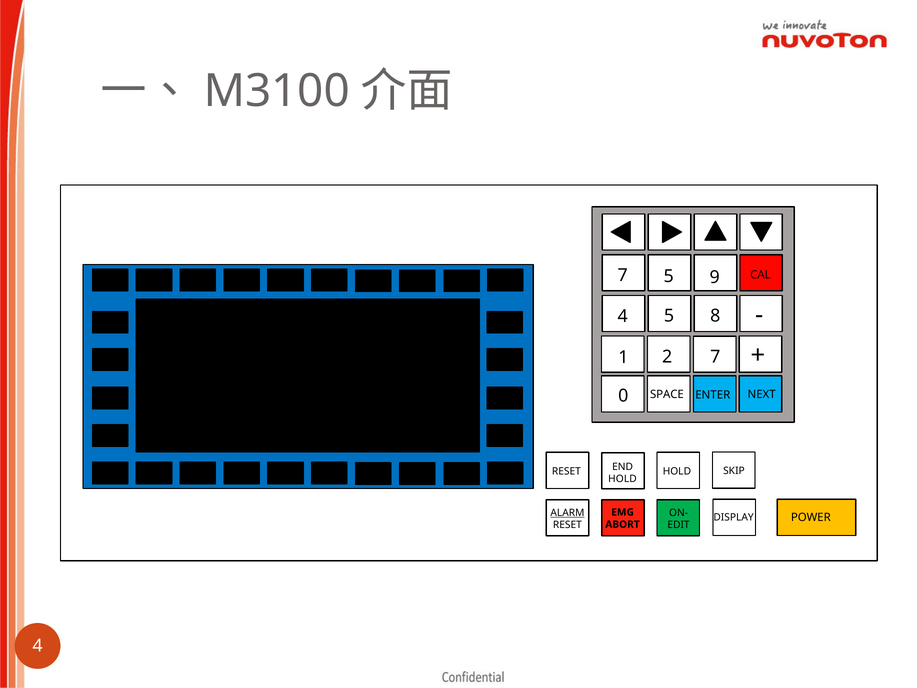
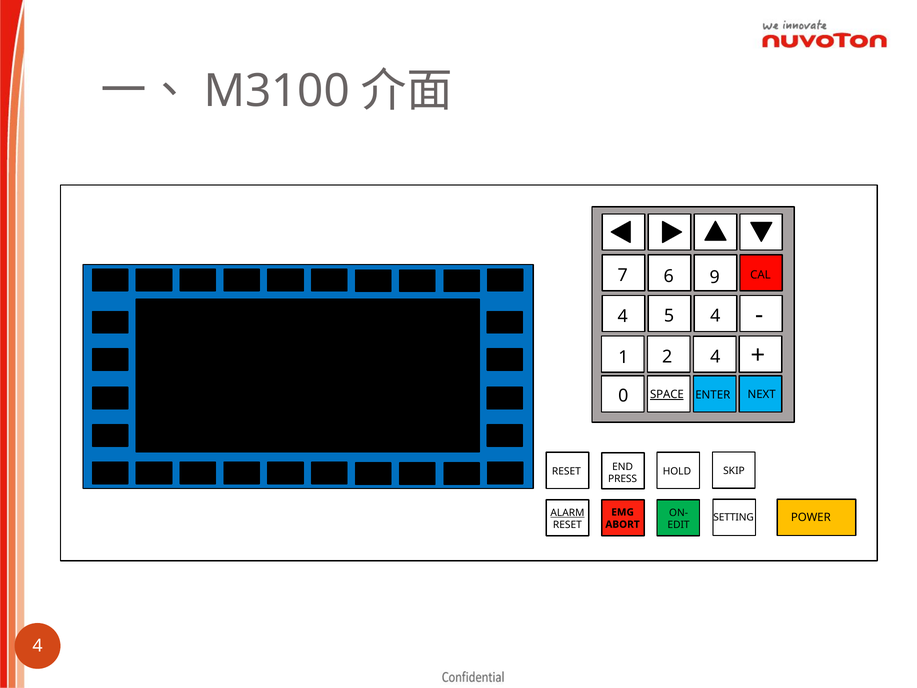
7 5: 5 -> 6
5 8: 8 -> 4
1 7: 7 -> 4
SPACE underline: none -> present
HOLD at (622, 479): HOLD -> PRESS
DISPLAY: DISPLAY -> SETTING
